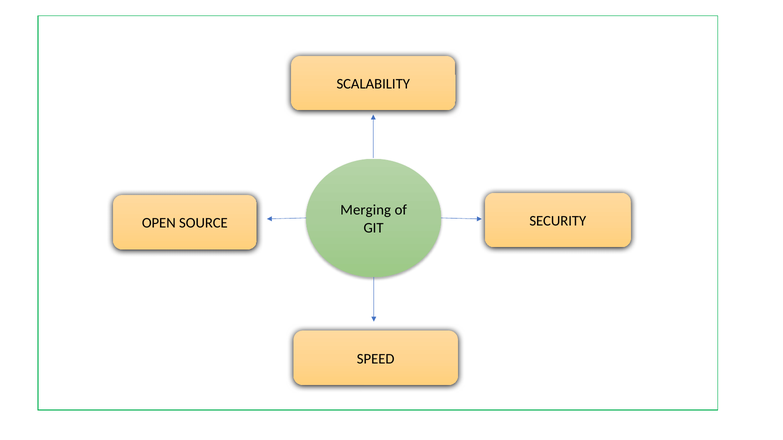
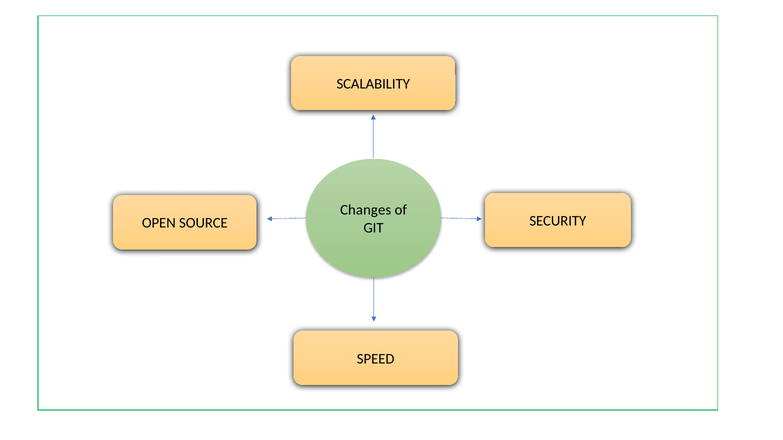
Merging: Merging -> Changes
